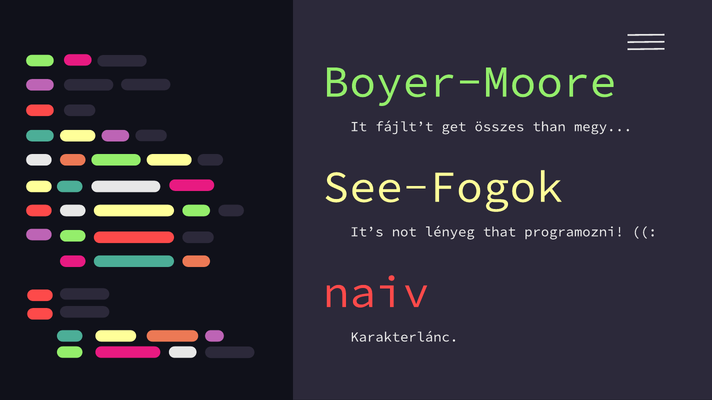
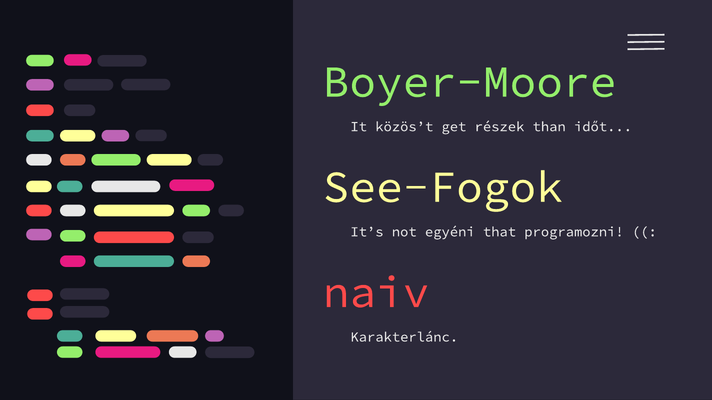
fájlt’t: fájlt’t -> közös’t
összes: összes -> részek
megy: megy -> időt
lényeg: lényeg -> egyéni
